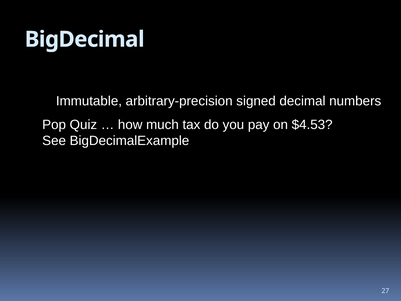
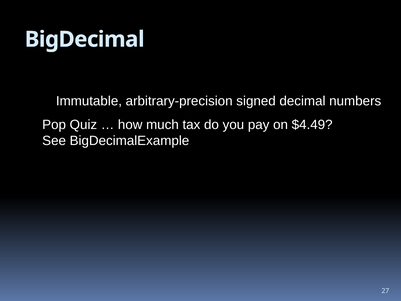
$4.53: $4.53 -> $4.49
